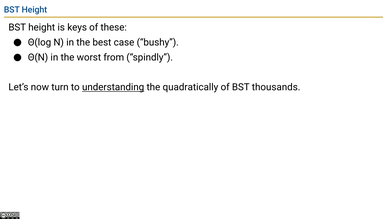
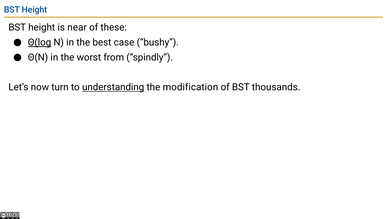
keys: keys -> near
Θ(log underline: none -> present
quadratically: quadratically -> modification
